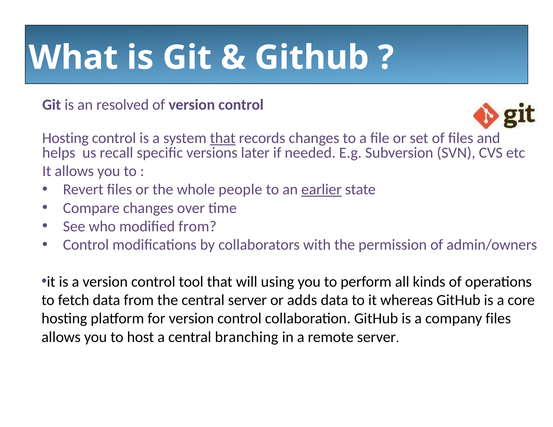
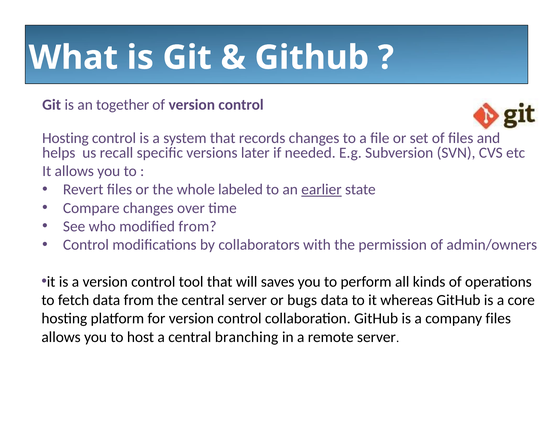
resolved: resolved -> together
that at (223, 138) underline: present -> none
people: people -> labeled
using: using -> saves
adds: adds -> bugs
